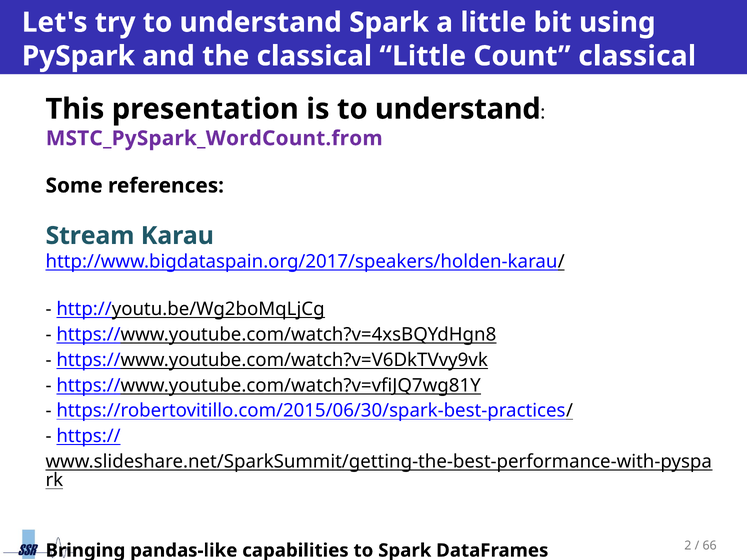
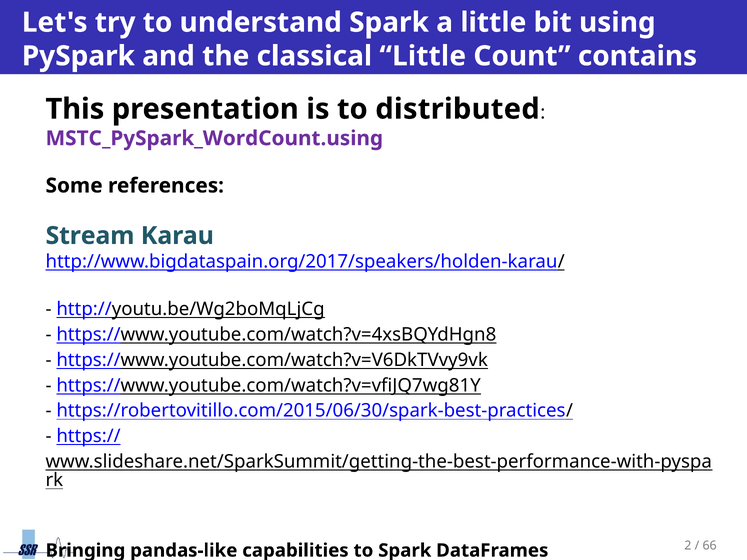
Count classical: classical -> contains
is to understand: understand -> distributed
MSTC_PySpark_WordCount.from: MSTC_PySpark_WordCount.from -> MSTC_PySpark_WordCount.using
